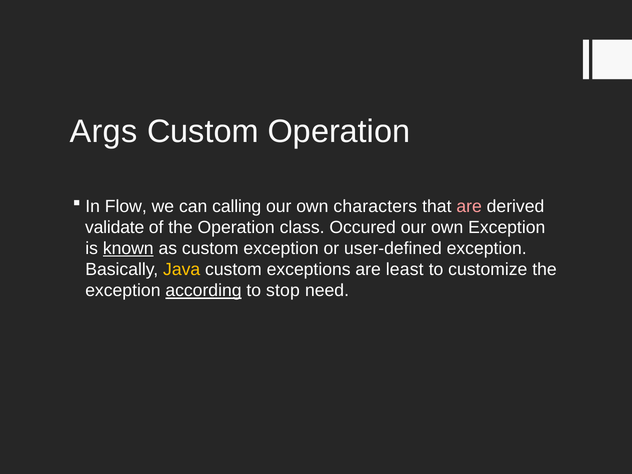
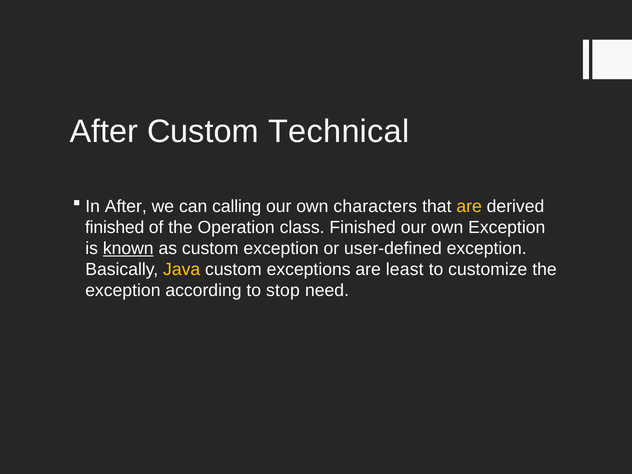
Args at (104, 132): Args -> After
Custom Operation: Operation -> Technical
In Flow: Flow -> After
are at (469, 206) colour: pink -> yellow
validate at (115, 227): validate -> finished
class Occured: Occured -> Finished
according underline: present -> none
